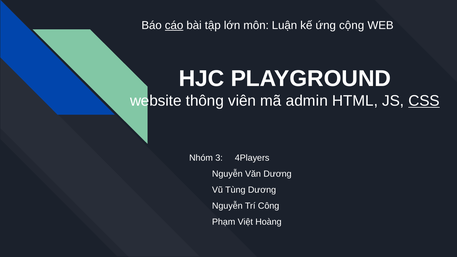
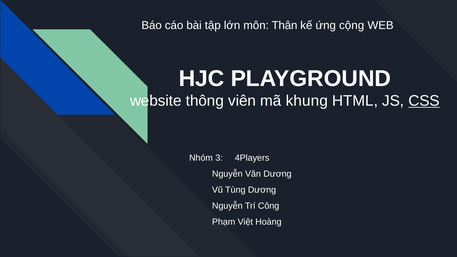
cáo underline: present -> none
Luận: Luận -> Thân
admin: admin -> khung
